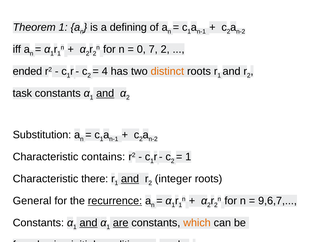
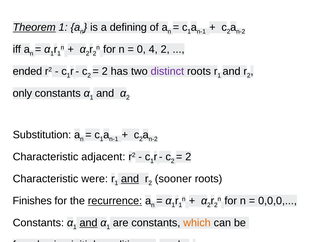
Theorem underline: none -> present
7: 7 -> 4
4 at (105, 71): 4 -> 2
distinct colour: orange -> purple
task: task -> only
and at (105, 93) underline: present -> none
contains: contains -> adjacent
1 at (188, 157): 1 -> 2
there: there -> were
integer: integer -> sooner
General: General -> Finishes
9,6,7: 9,6,7 -> 0,0,0
are underline: present -> none
